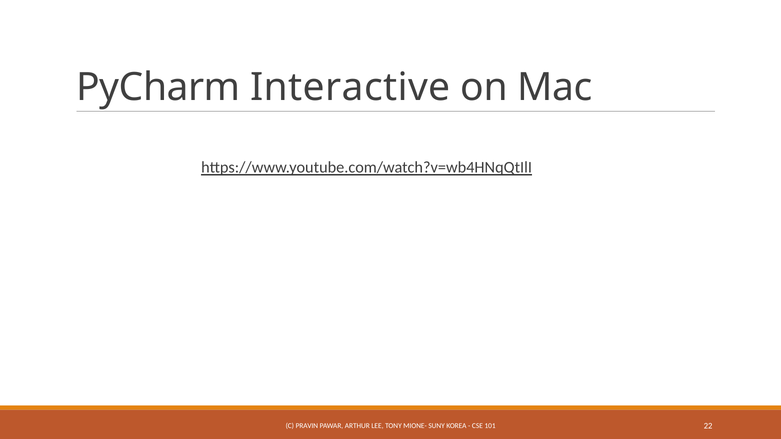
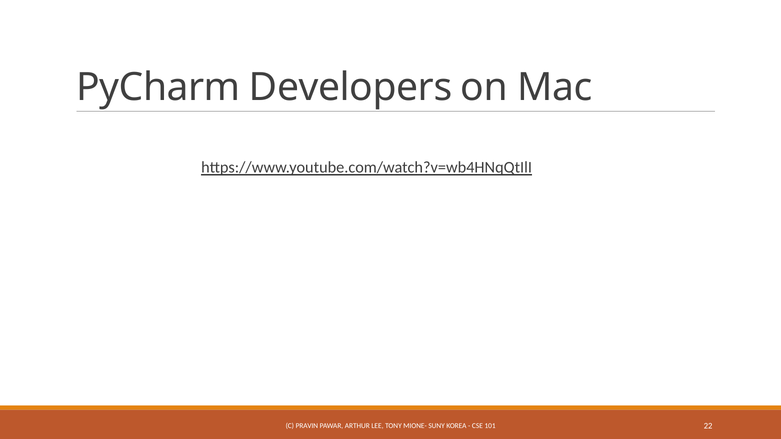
Interactive: Interactive -> Developers
